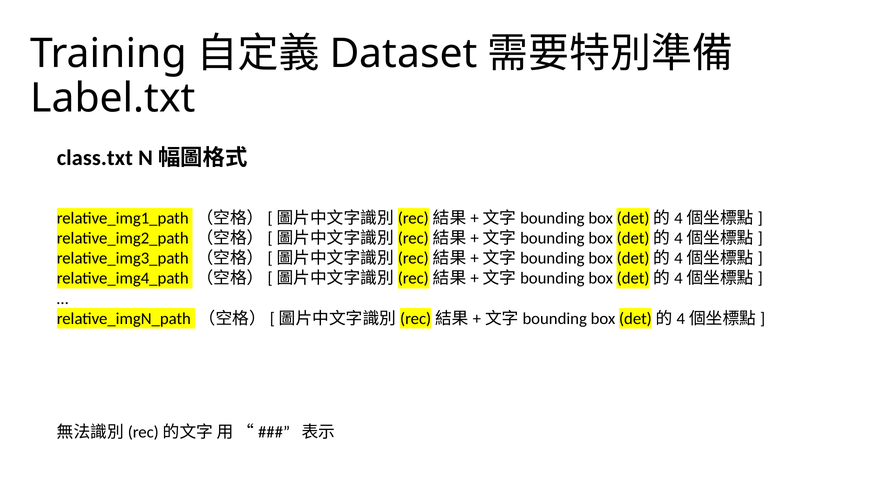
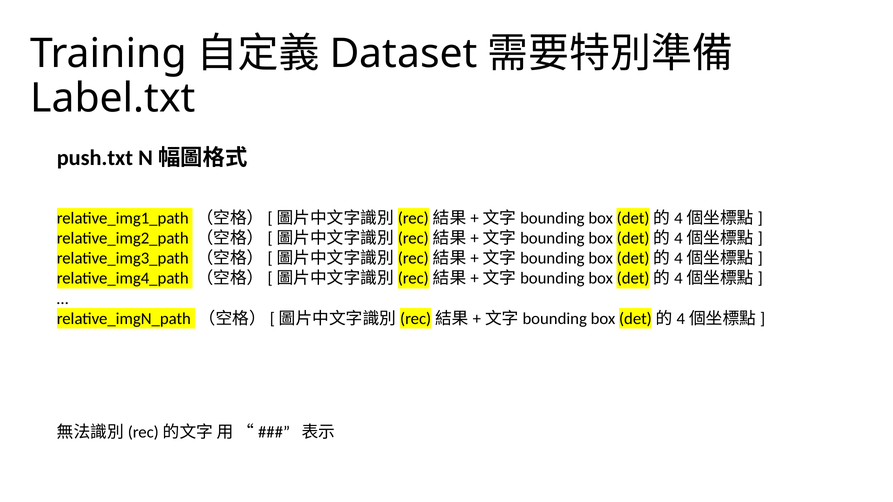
class.txt: class.txt -> push.txt
